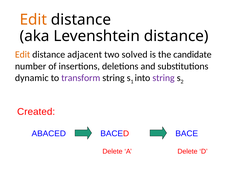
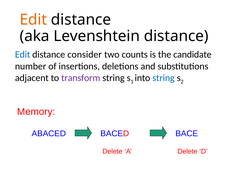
Edit at (23, 55) colour: orange -> blue
adjacent: adjacent -> consider
solved: solved -> counts
dynamic: dynamic -> adjacent
string at (164, 78) colour: purple -> blue
Created: Created -> Memory
